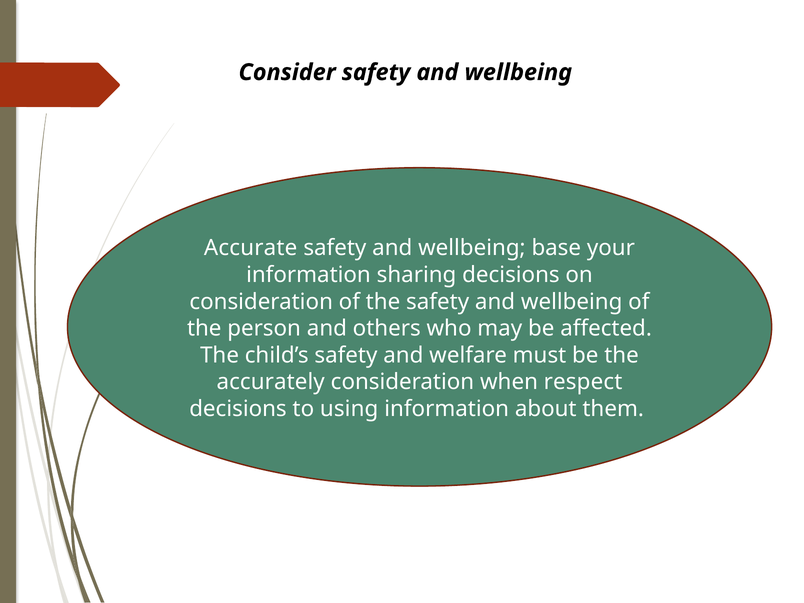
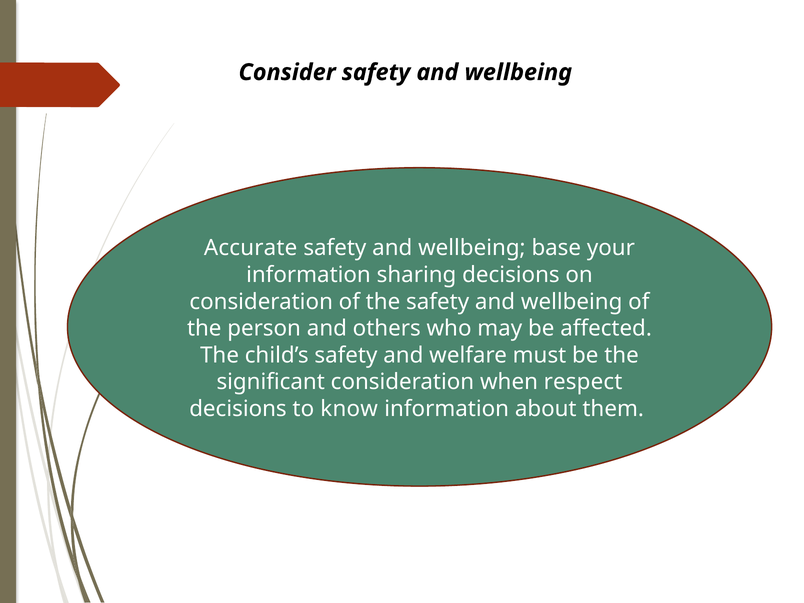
accurately: accurately -> significant
using: using -> know
